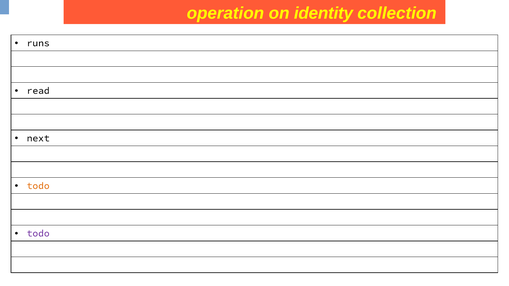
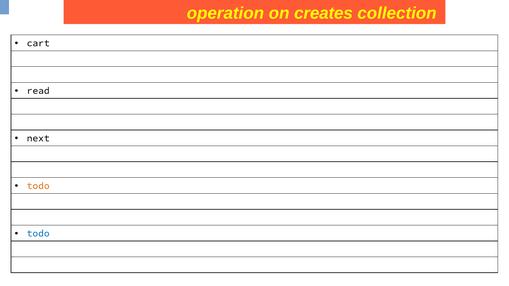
identity: identity -> creates
runs: runs -> cart
todo at (38, 234) colour: purple -> blue
